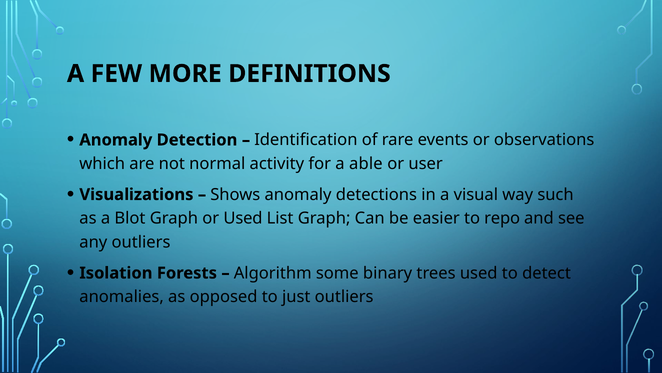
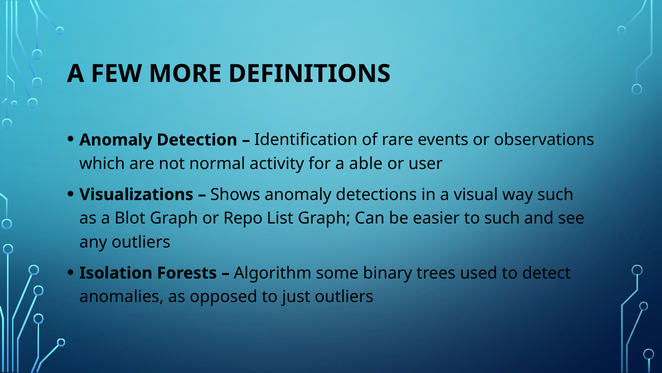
or Used: Used -> Repo
to repo: repo -> such
